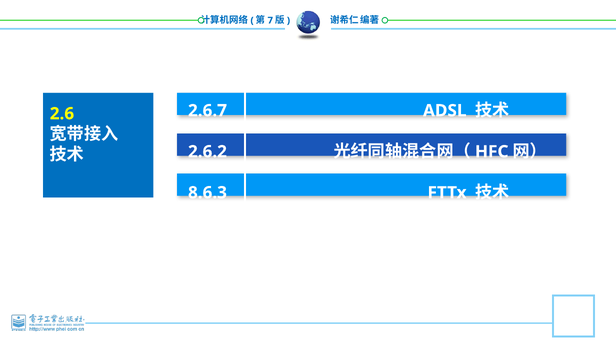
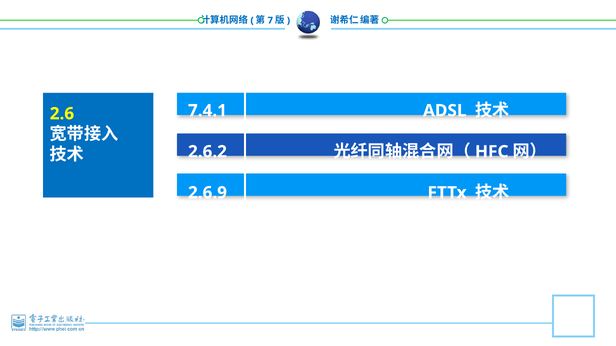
2.6.7: 2.6.7 -> 7.4.1
8.6.3: 8.6.3 -> 2.6.9
